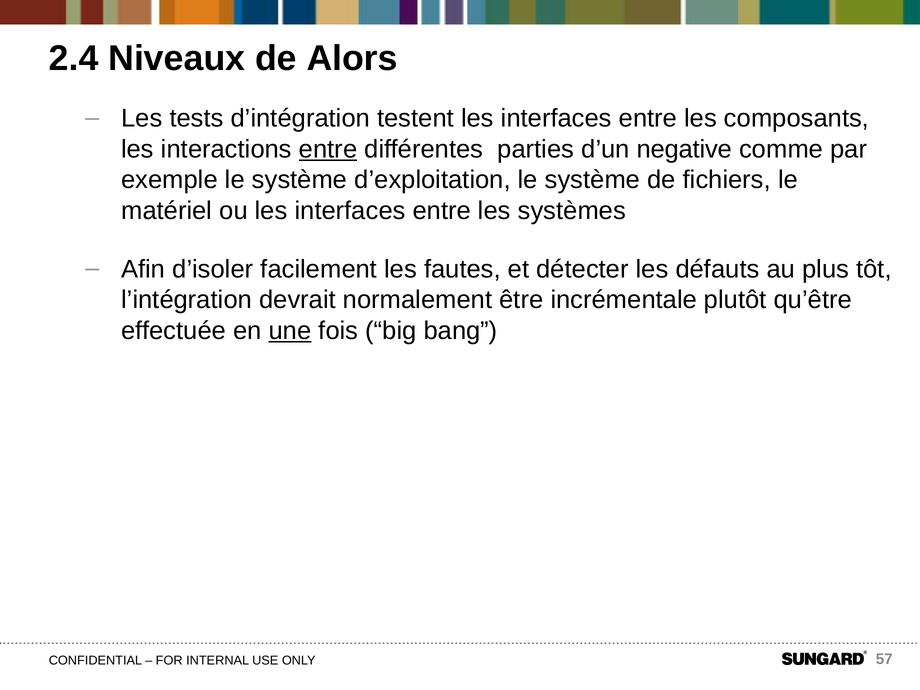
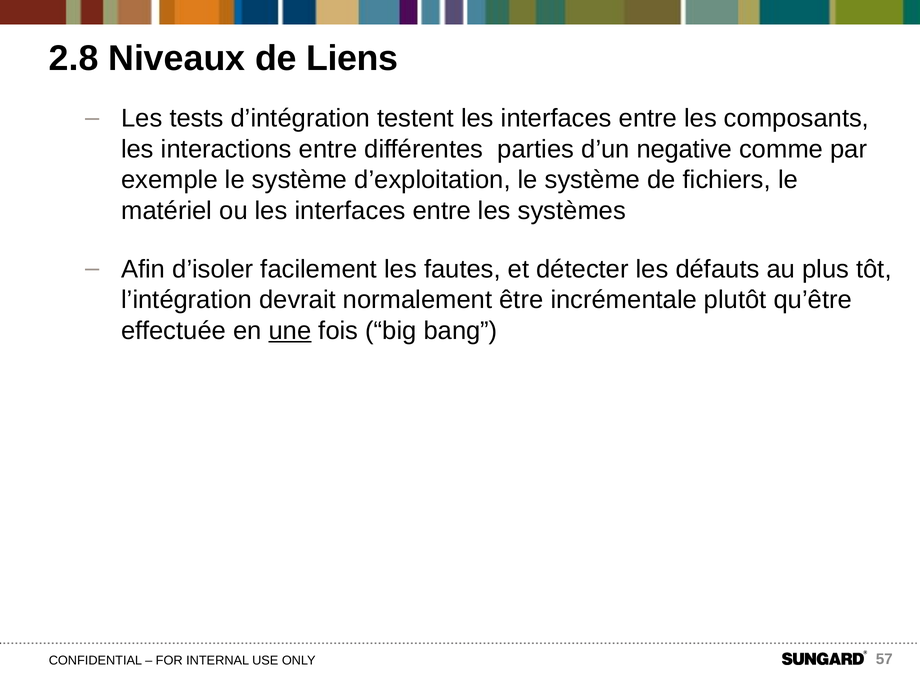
2.4: 2.4 -> 2.8
Alors: Alors -> Liens
entre at (328, 149) underline: present -> none
